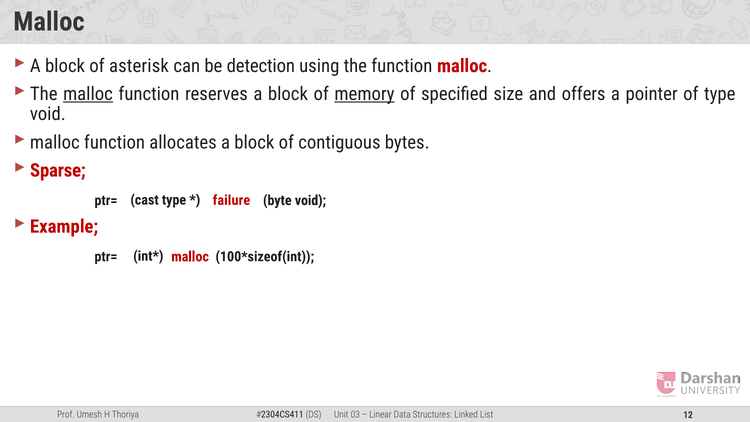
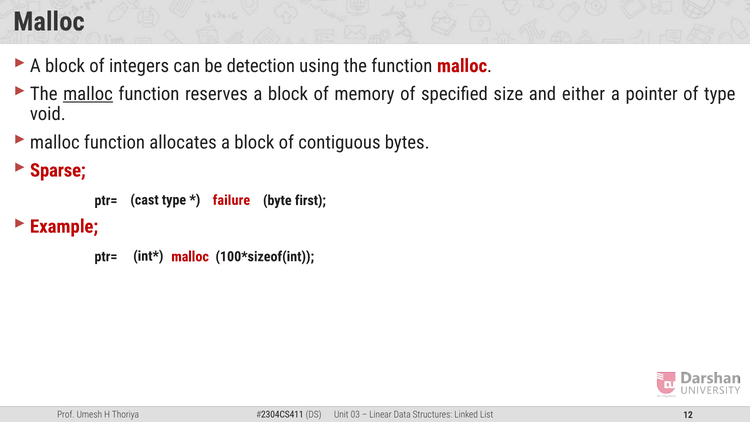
asterisk: asterisk -> integers
memory underline: present -> none
offers: offers -> either
byte void: void -> first
